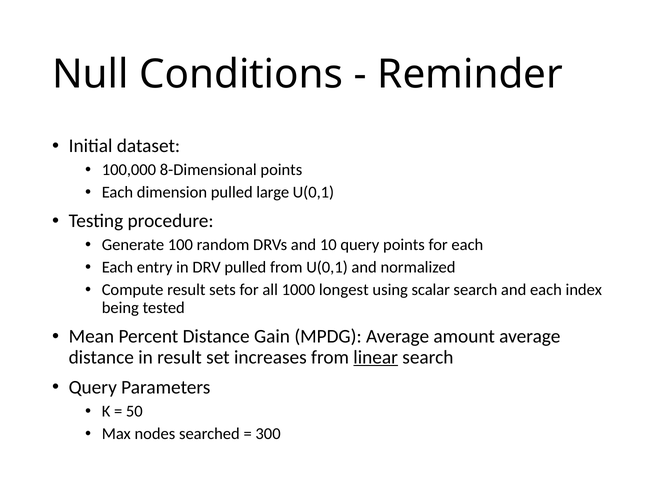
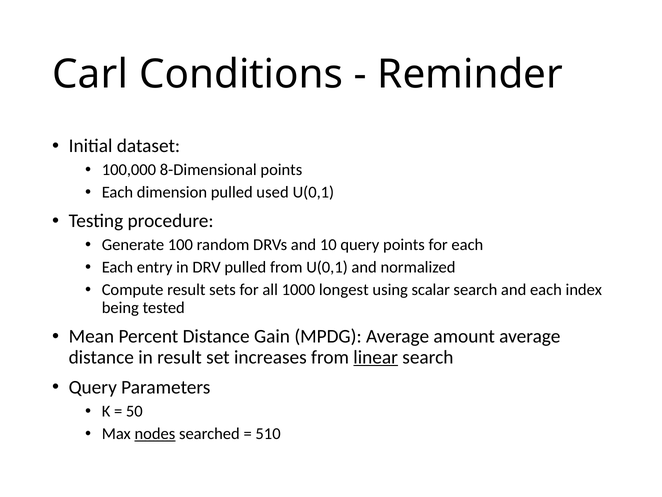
Null: Null -> Carl
large: large -> used
nodes underline: none -> present
300: 300 -> 510
